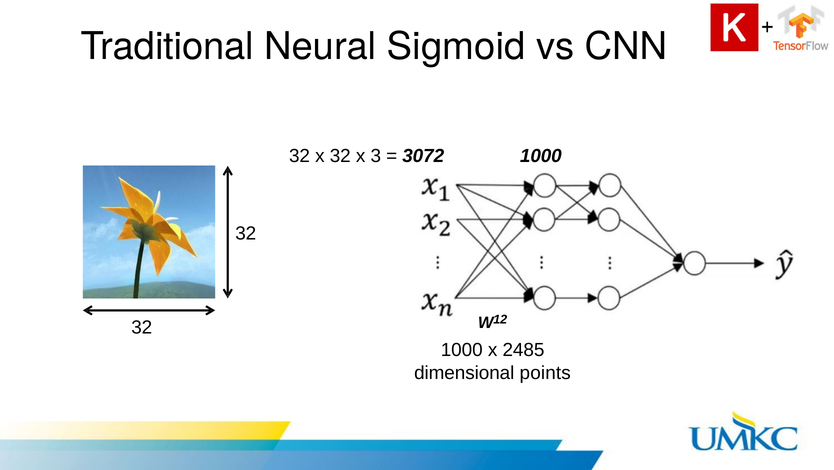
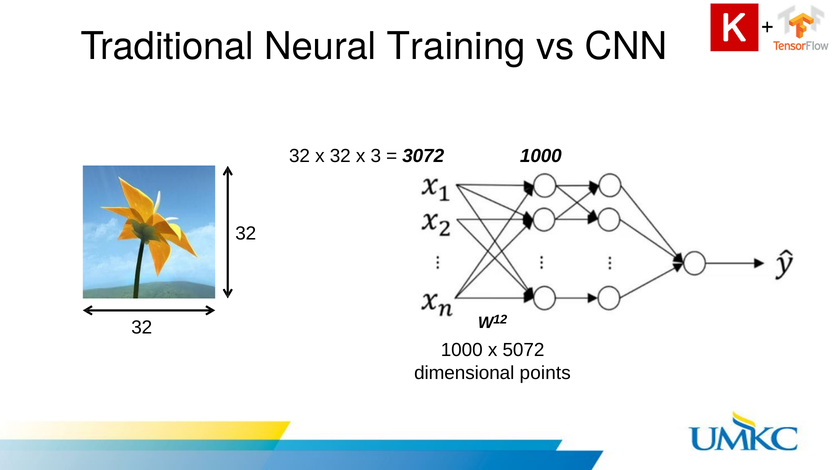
Sigmoid: Sigmoid -> Training
2485: 2485 -> 5072
